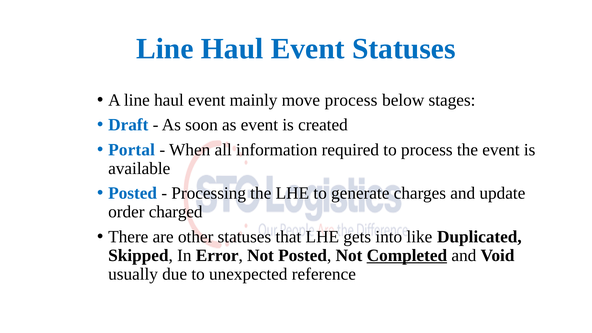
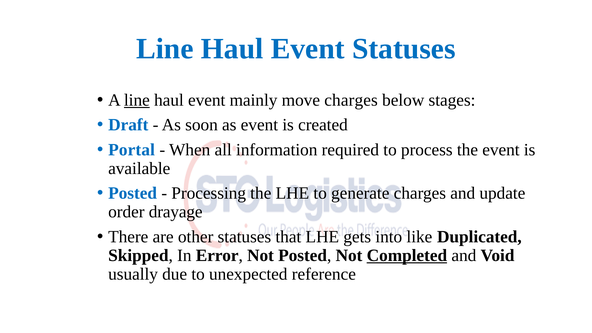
line at (137, 100) underline: none -> present
move process: process -> charges
charged: charged -> drayage
